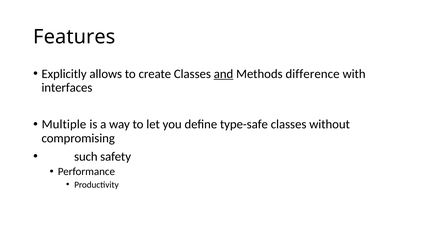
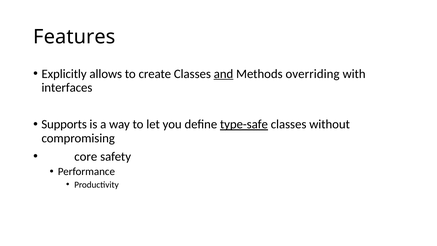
difference: difference -> overriding
Multiple: Multiple -> Supports
type-safe underline: none -> present
such: such -> core
